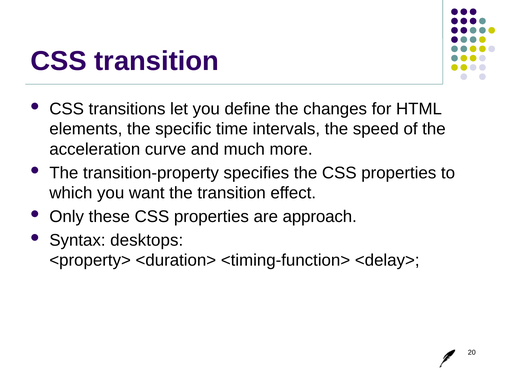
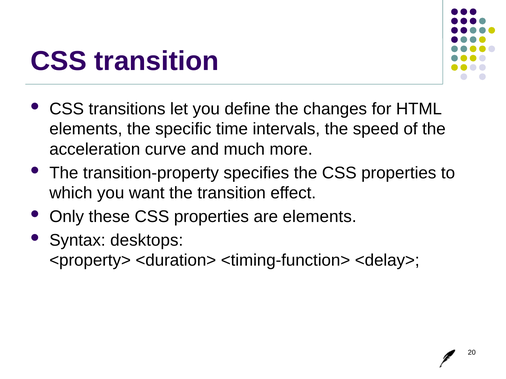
are approach: approach -> elements
